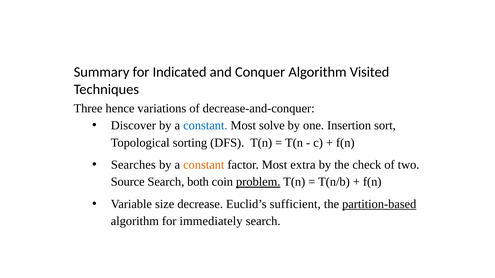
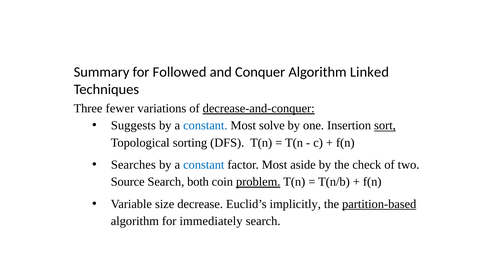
Indicated: Indicated -> Followed
Visited: Visited -> Linked
hence: hence -> fewer
decrease-and-conquer underline: none -> present
Discover: Discover -> Suggests
sort underline: none -> present
constant at (204, 165) colour: orange -> blue
extra: extra -> aside
sufficient: sufficient -> implicitly
